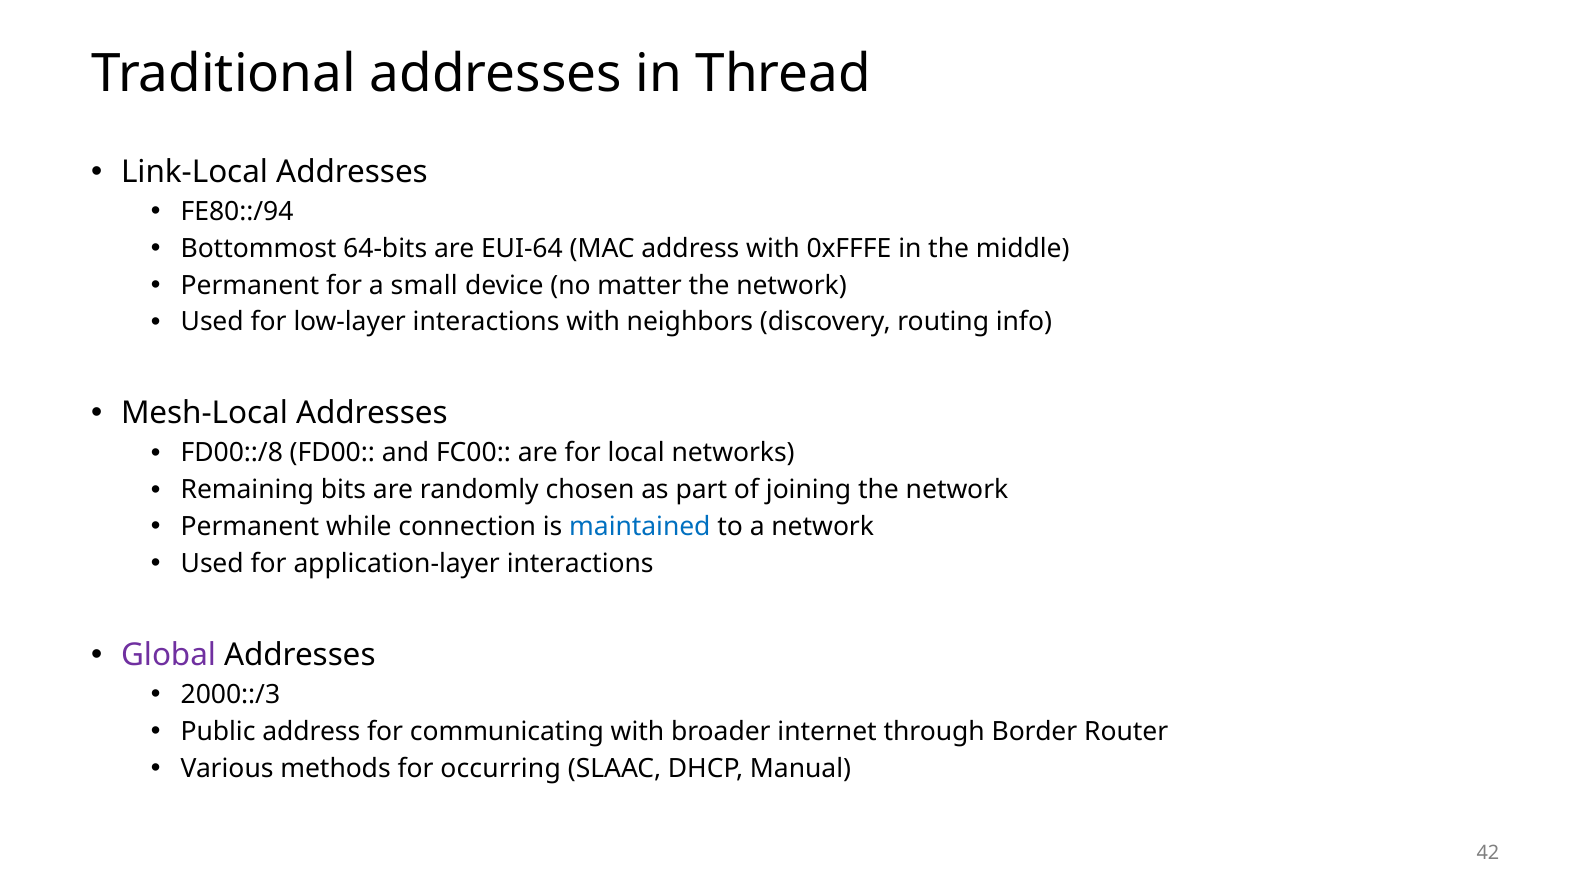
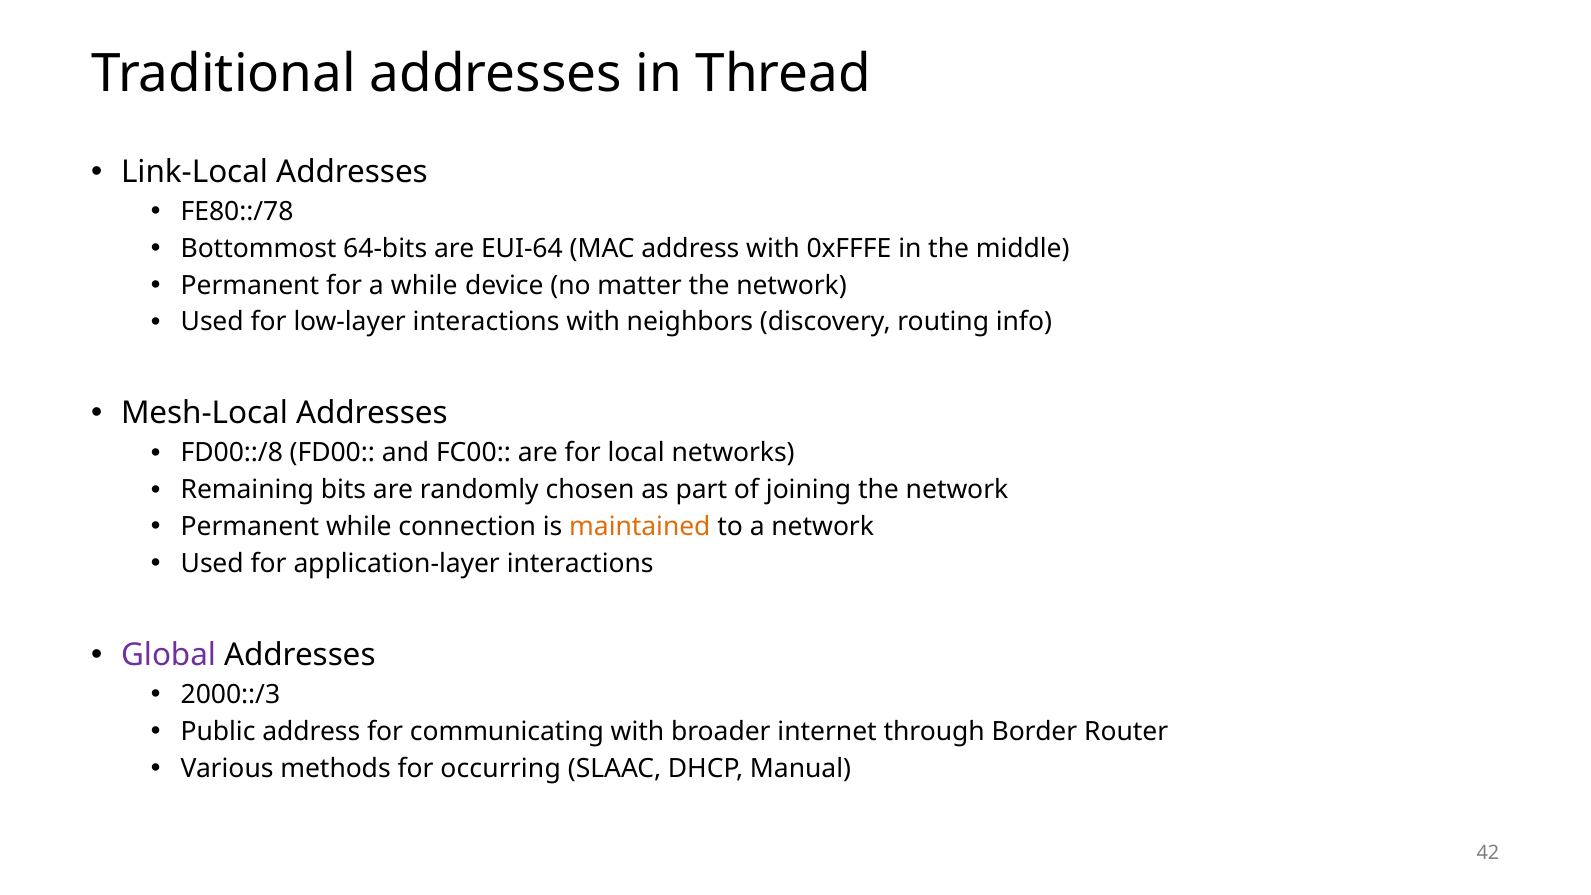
FE80::/94: FE80::/94 -> FE80::/78
a small: small -> while
maintained colour: blue -> orange
